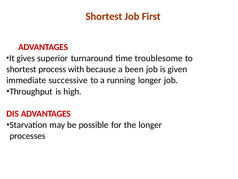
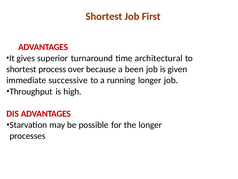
troublesome: troublesome -> architectural
with: with -> over
